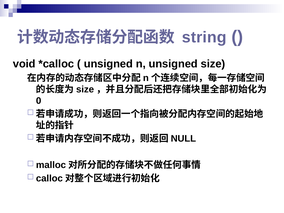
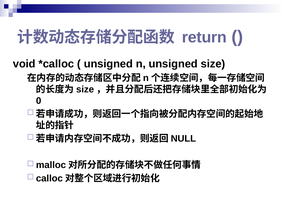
string: string -> return
